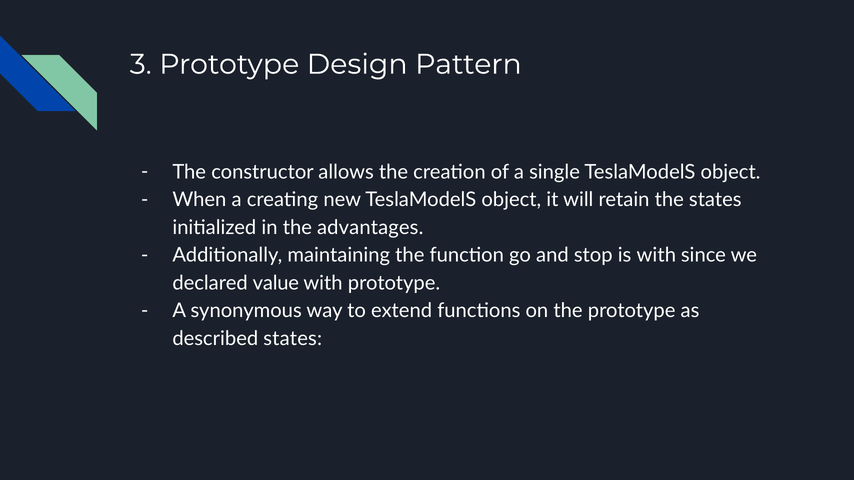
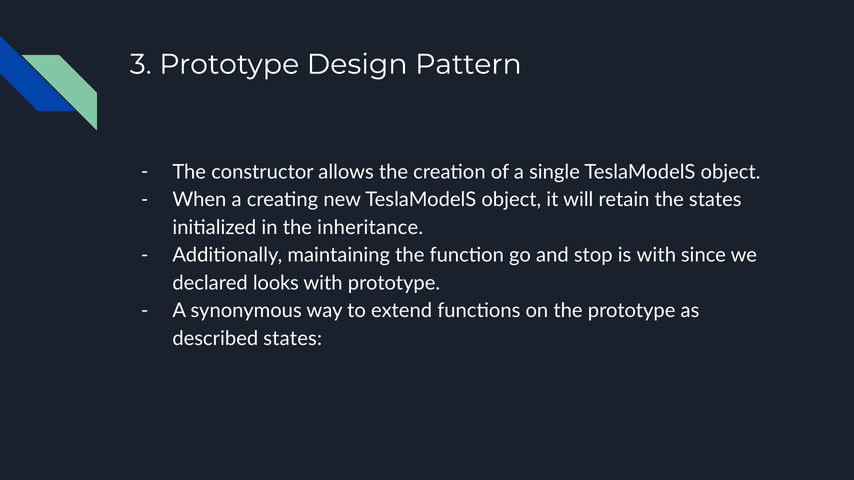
advantages: advantages -> inheritance
value: value -> looks
